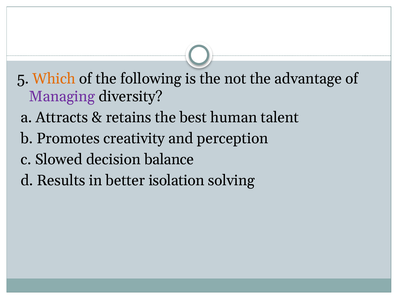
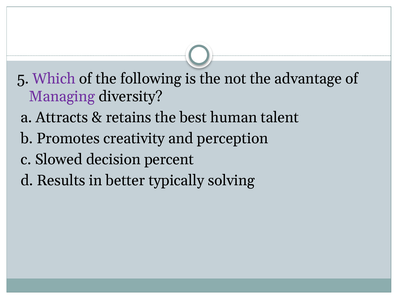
Which colour: orange -> purple
balance: balance -> percent
isolation: isolation -> typically
